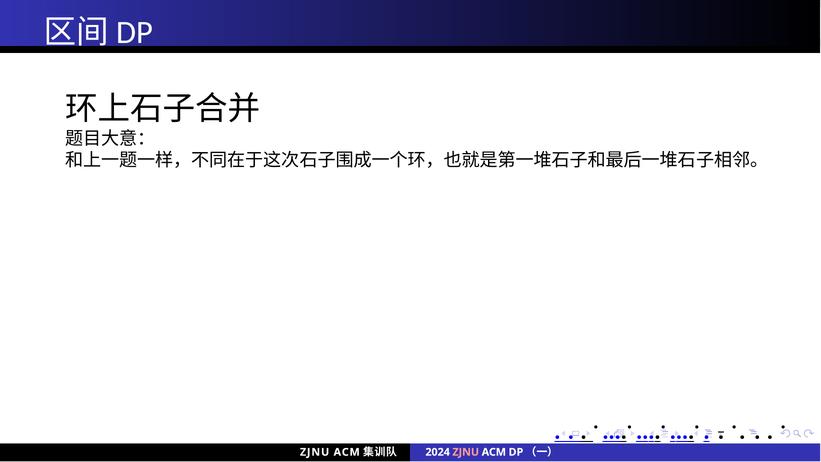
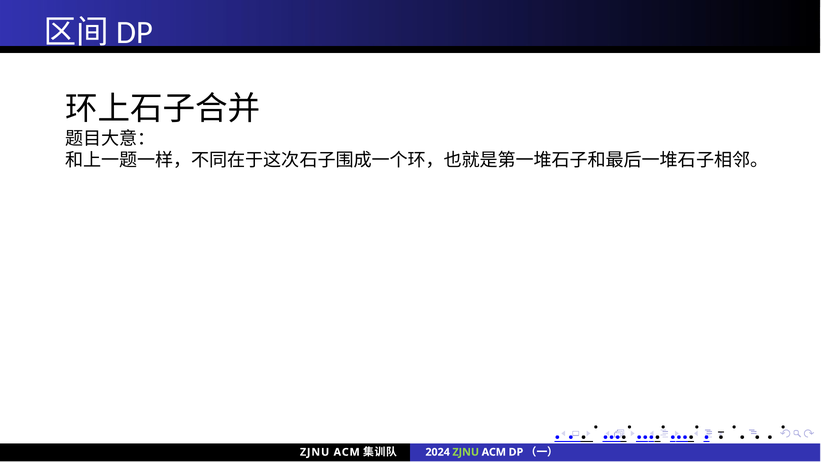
ZJNU at (466, 452) colour: pink -> light green
